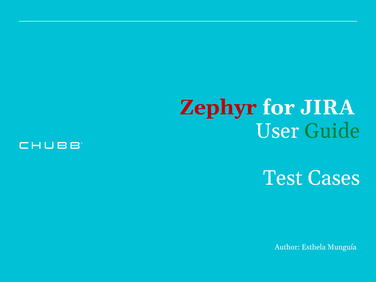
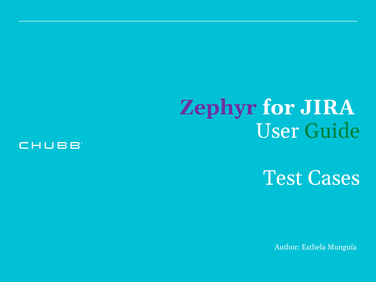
Zephyr colour: red -> purple
